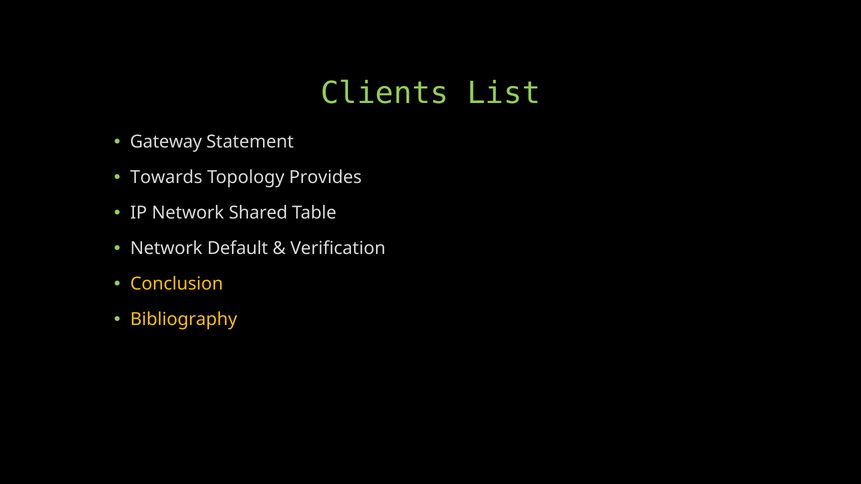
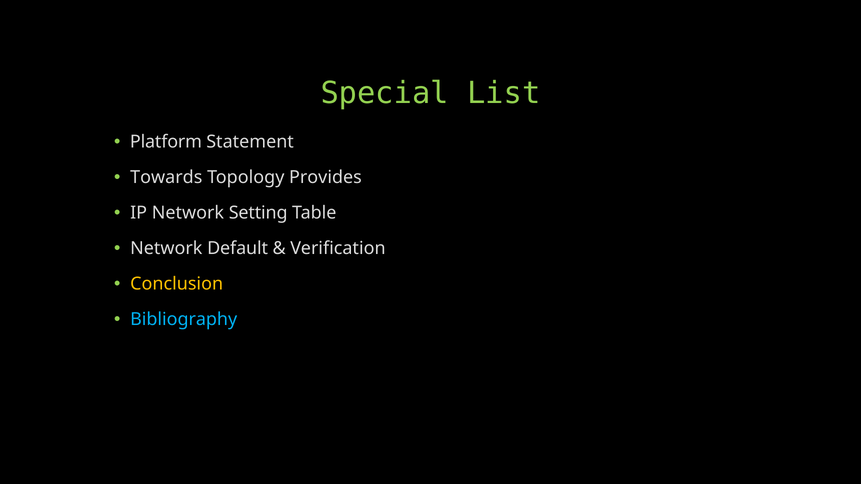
Clients: Clients -> Special
Gateway: Gateway -> Platform
Shared: Shared -> Setting
Bibliography colour: yellow -> light blue
